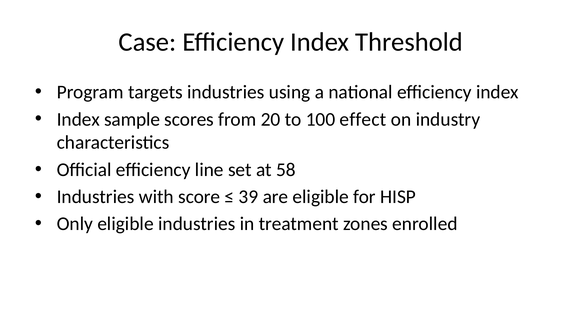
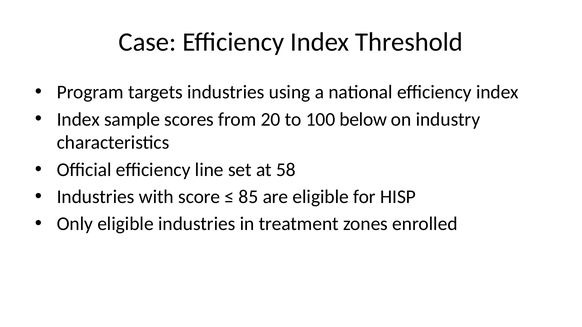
effect: effect -> below
39: 39 -> 85
